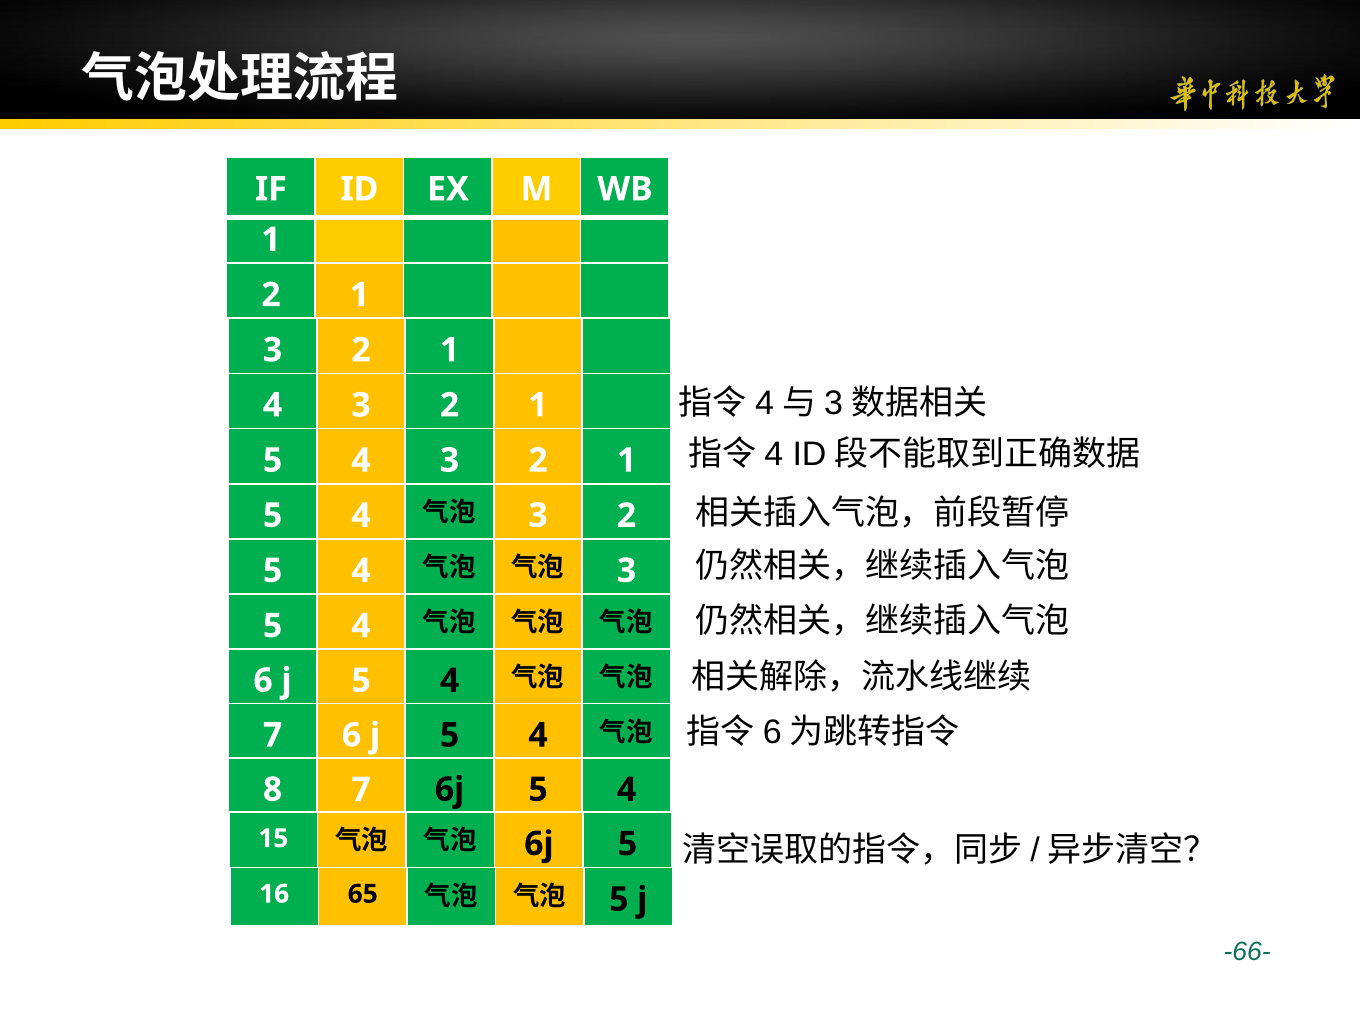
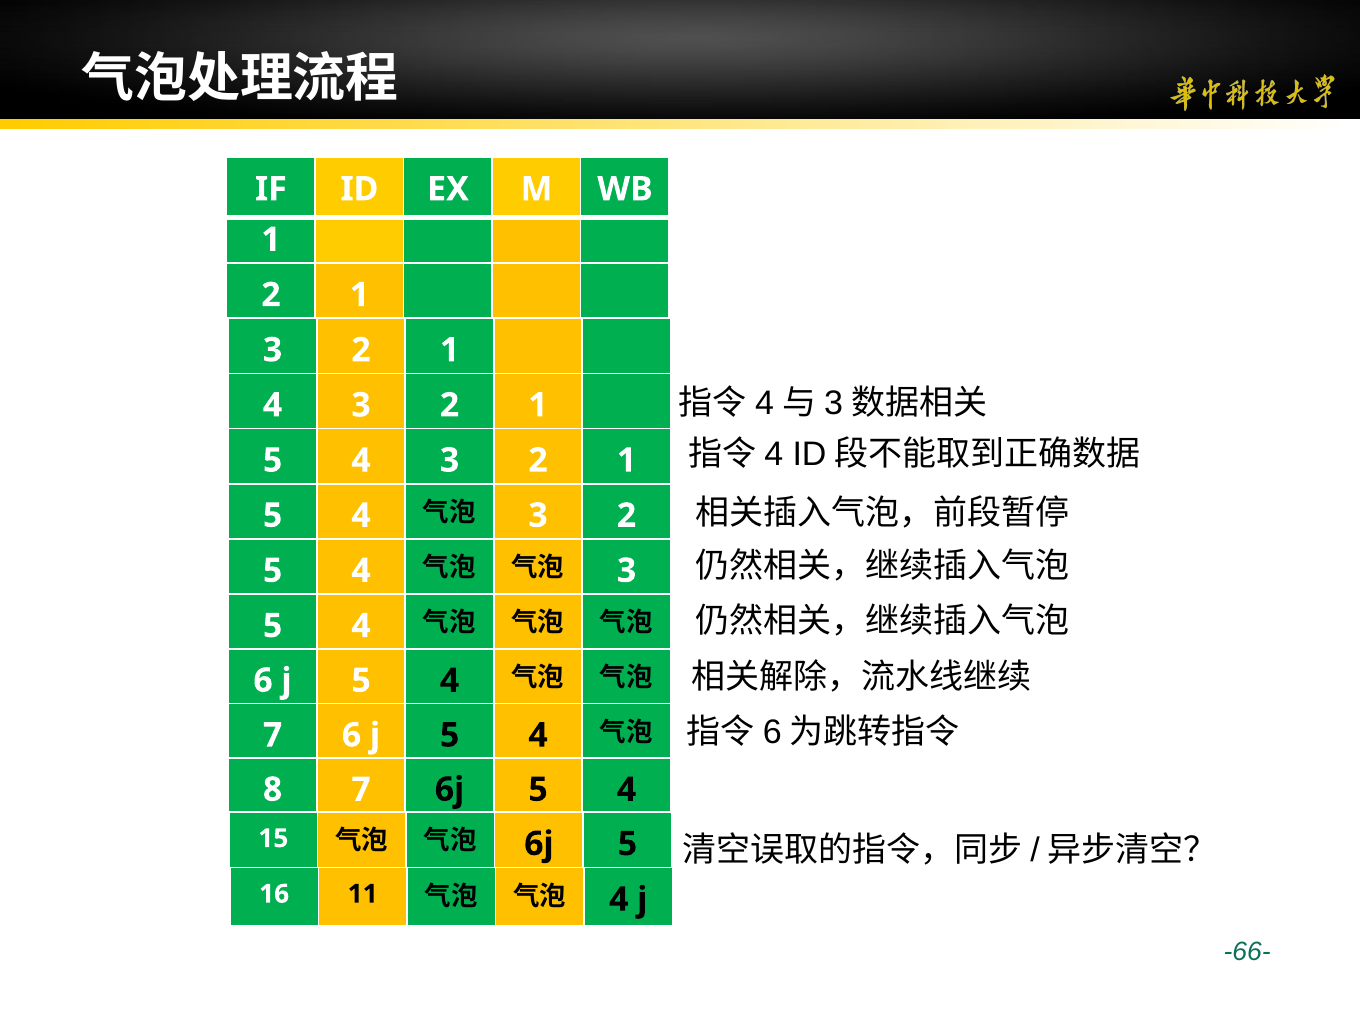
65: 65 -> 11
5 at (619, 899): 5 -> 4
